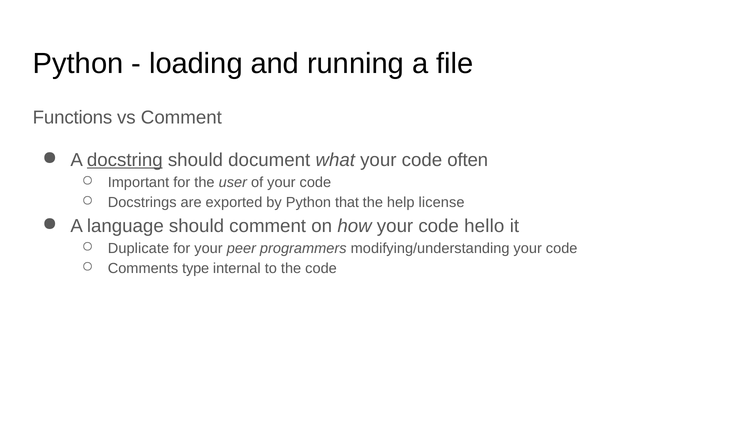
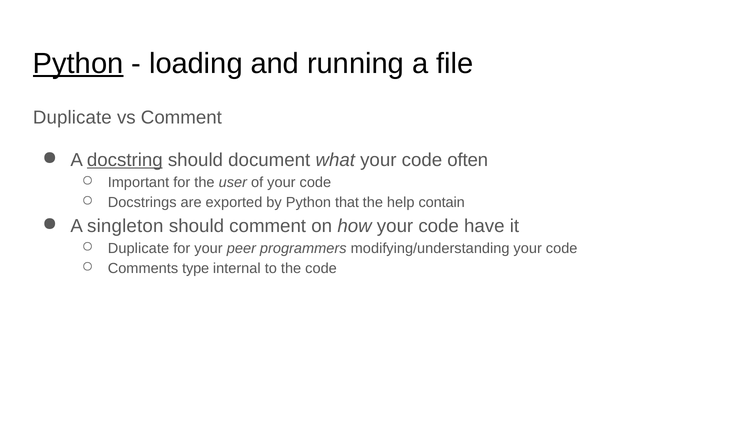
Python at (78, 63) underline: none -> present
Functions at (73, 118): Functions -> Duplicate
license: license -> contain
language: language -> singleton
hello: hello -> have
